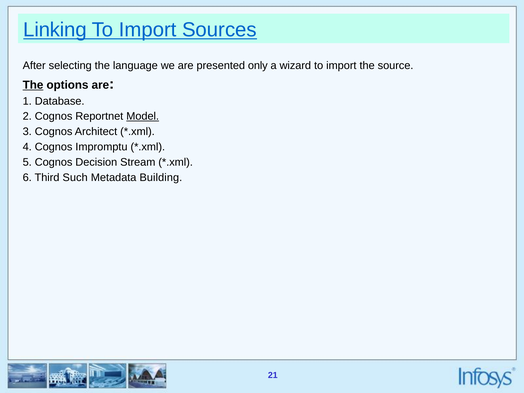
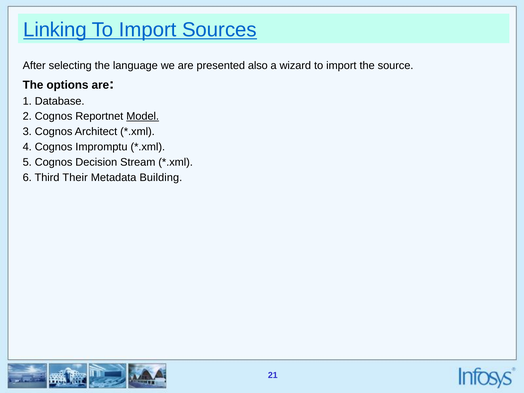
only: only -> also
The at (33, 85) underline: present -> none
Such: Such -> Their
